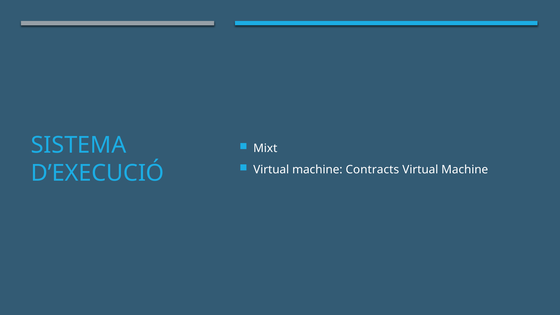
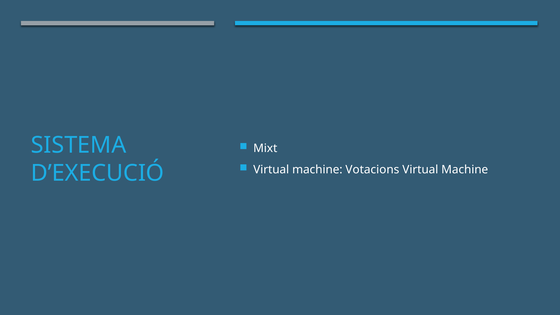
Contracts: Contracts -> Votacions
